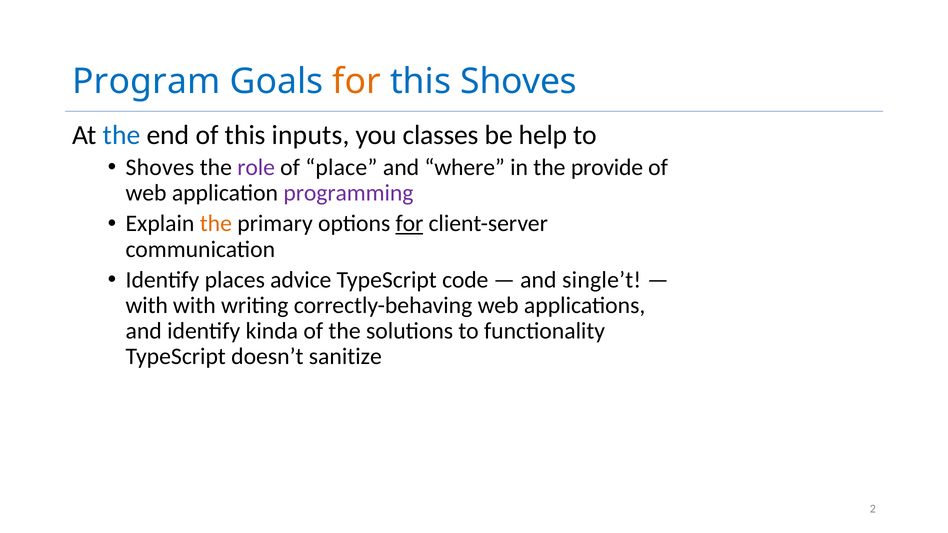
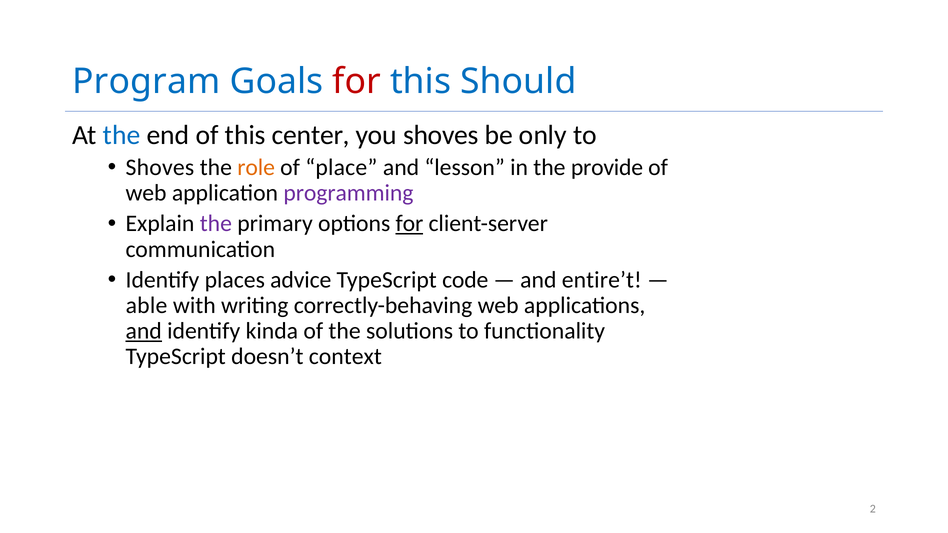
for at (357, 81) colour: orange -> red
this Shoves: Shoves -> Should
inputs: inputs -> center
you classes: classes -> shoves
help: help -> only
role colour: purple -> orange
where: where -> lesson
the at (216, 224) colour: orange -> purple
single’t: single’t -> entire’t
with at (147, 305): with -> able
and at (144, 331) underline: none -> present
sanitize: sanitize -> context
